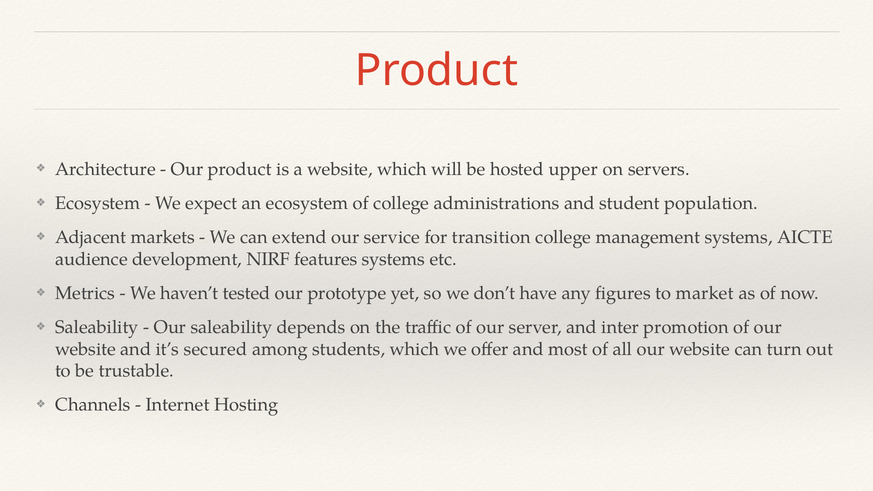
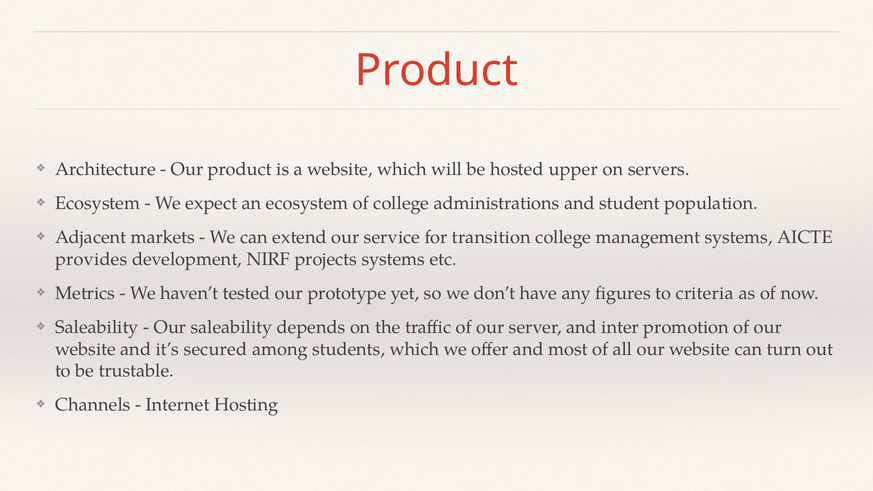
audience: audience -> provides
features: features -> projects
market: market -> criteria
